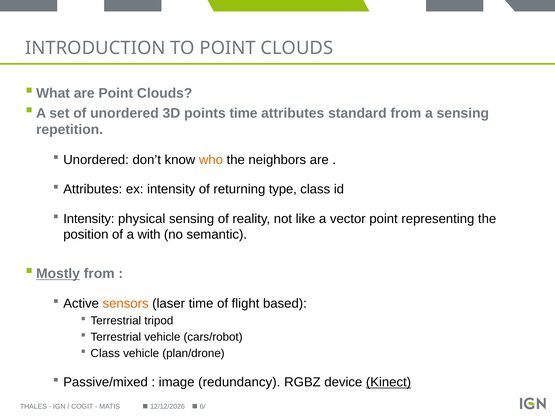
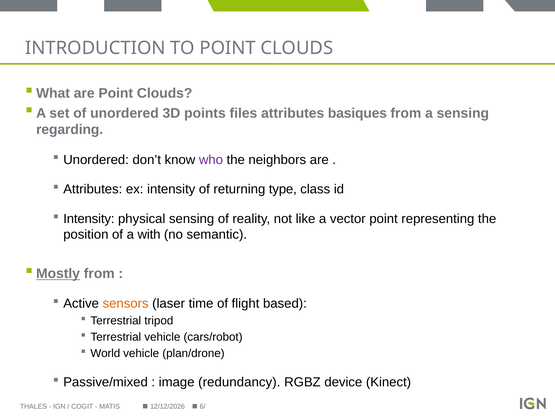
points time: time -> files
standard: standard -> basiques
repetition: repetition -> regarding
who colour: orange -> purple
Class at (105, 354): Class -> World
Kinect underline: present -> none
